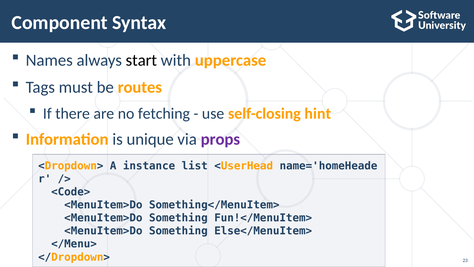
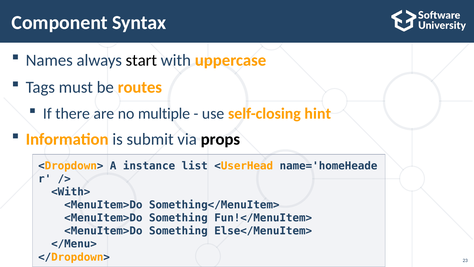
fetching: fetching -> multiple
unique: unique -> submit
props colour: purple -> black
<Code>: <Code> -> <With>
